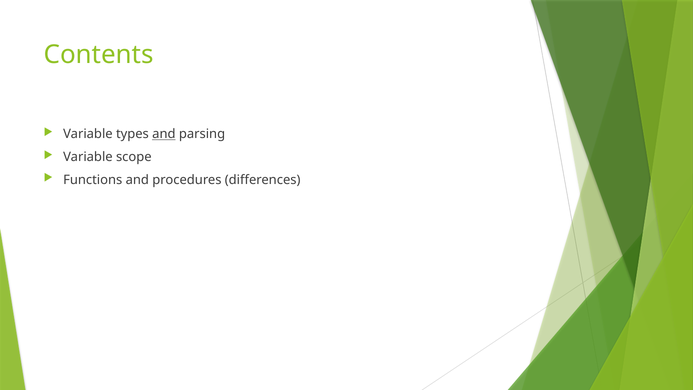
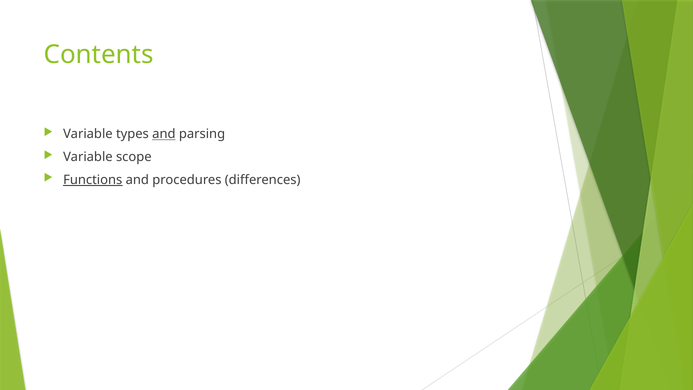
Functions underline: none -> present
